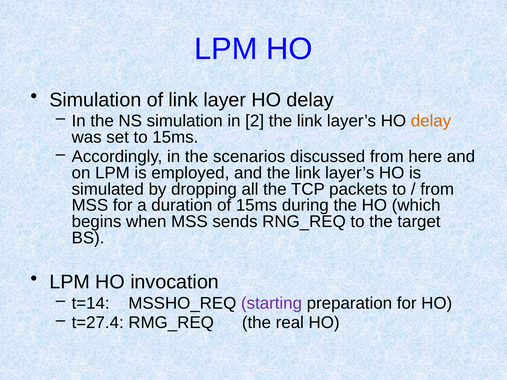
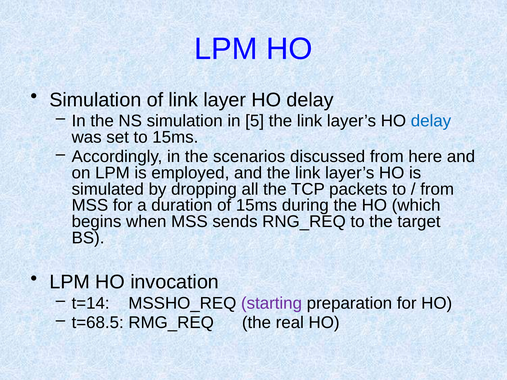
2: 2 -> 5
delay at (431, 121) colour: orange -> blue
t=27.4: t=27.4 -> t=68.5
